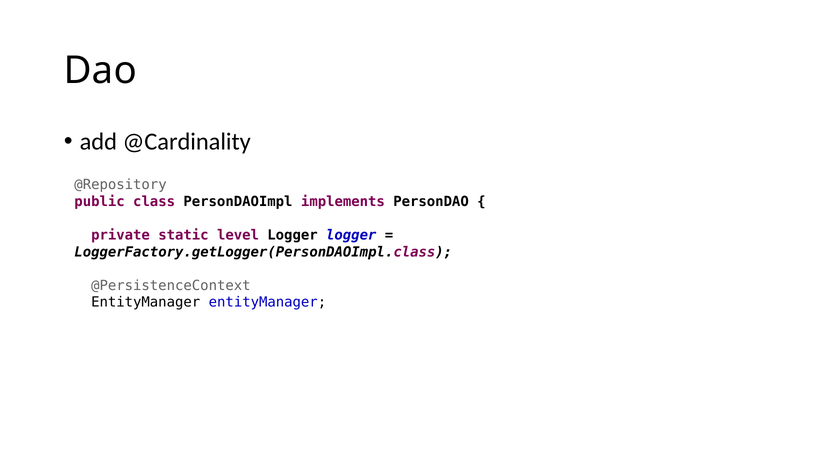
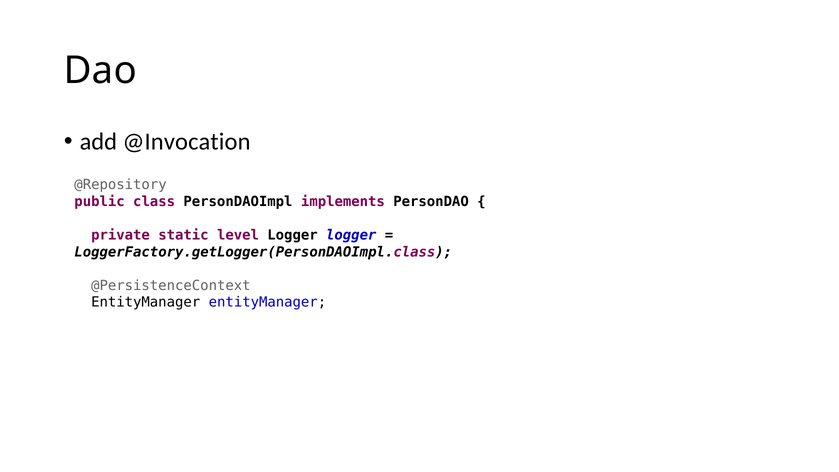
@Cardinality: @Cardinality -> @Invocation
